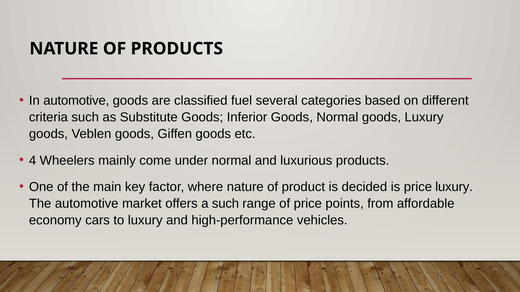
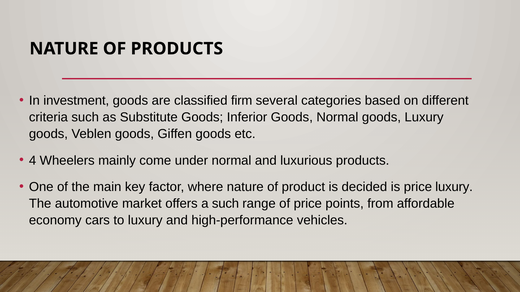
In automotive: automotive -> investment
fuel: fuel -> firm
